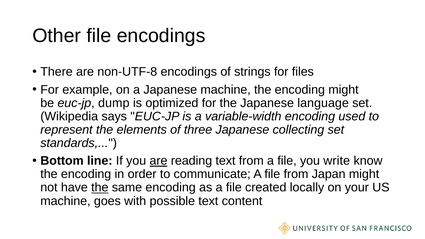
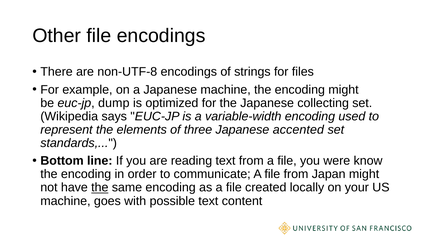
language: language -> collecting
collecting: collecting -> accented
are at (159, 161) underline: present -> none
write: write -> were
